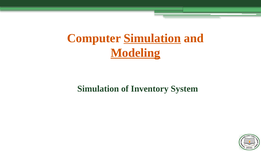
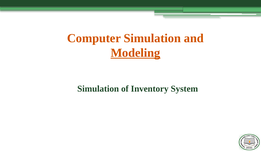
Simulation at (152, 38) underline: present -> none
